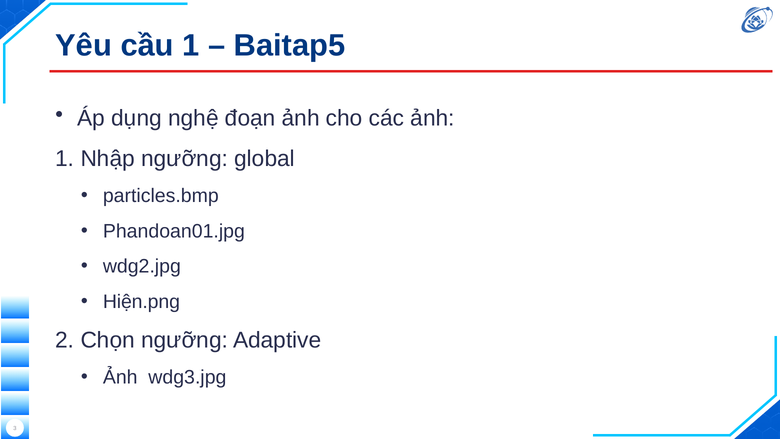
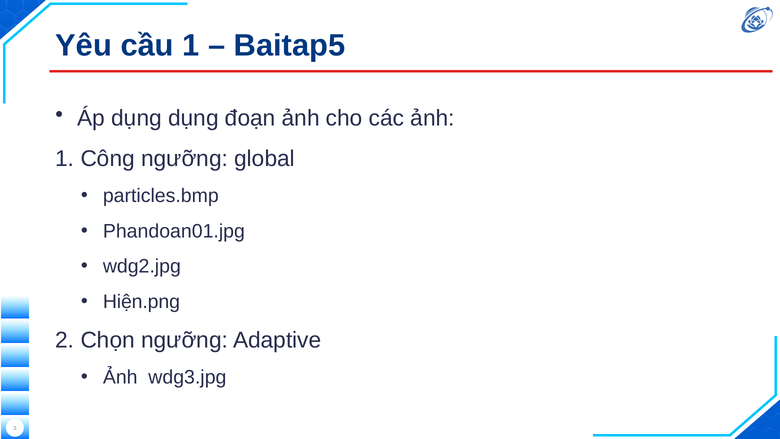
dụng nghệ: nghệ -> dụng
Nhập: Nhập -> Công
